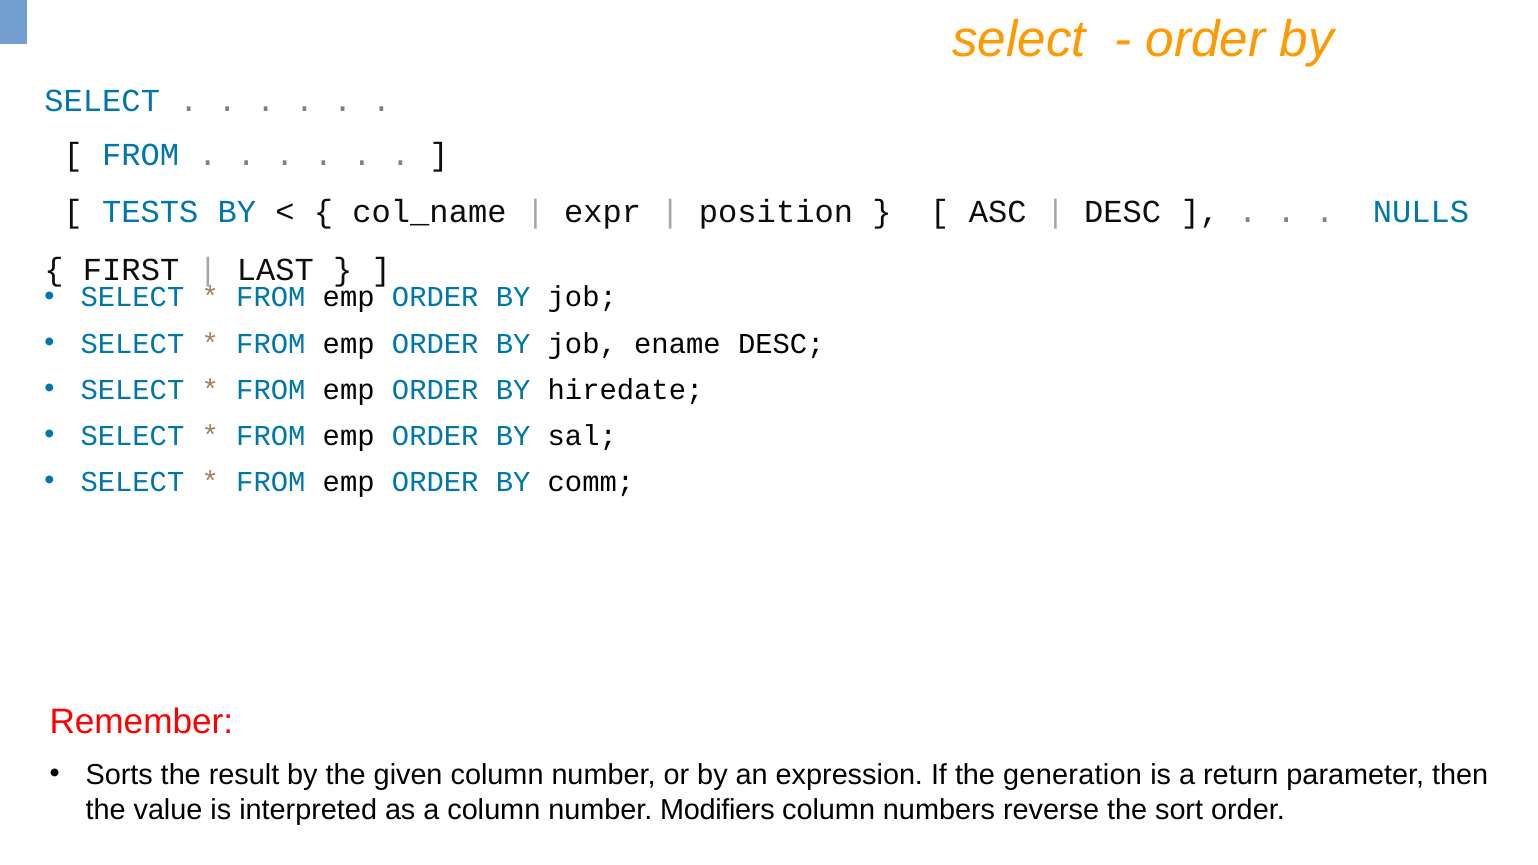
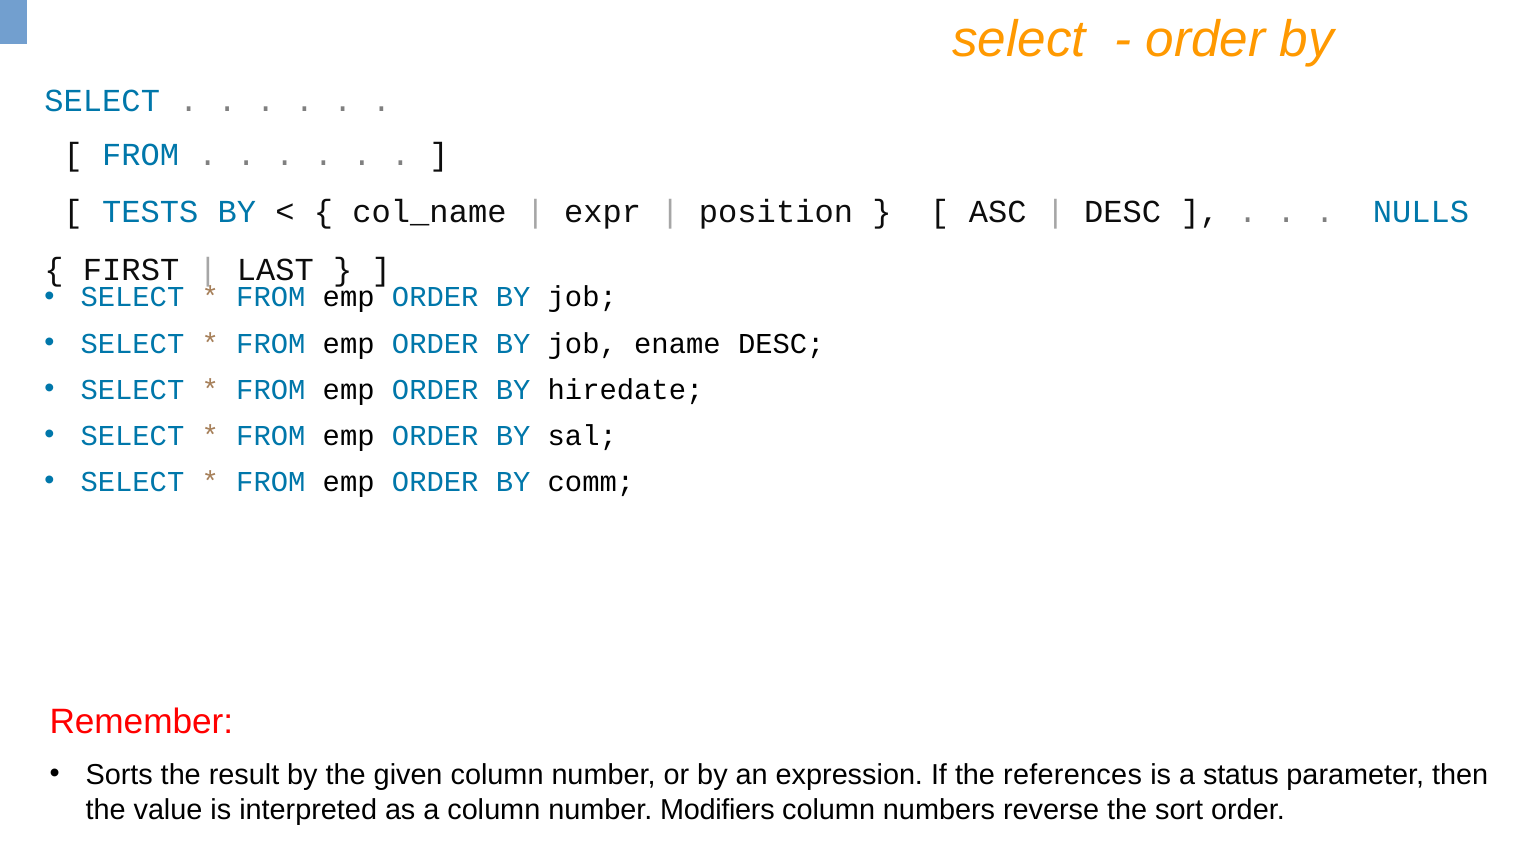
generation: generation -> references
return: return -> status
